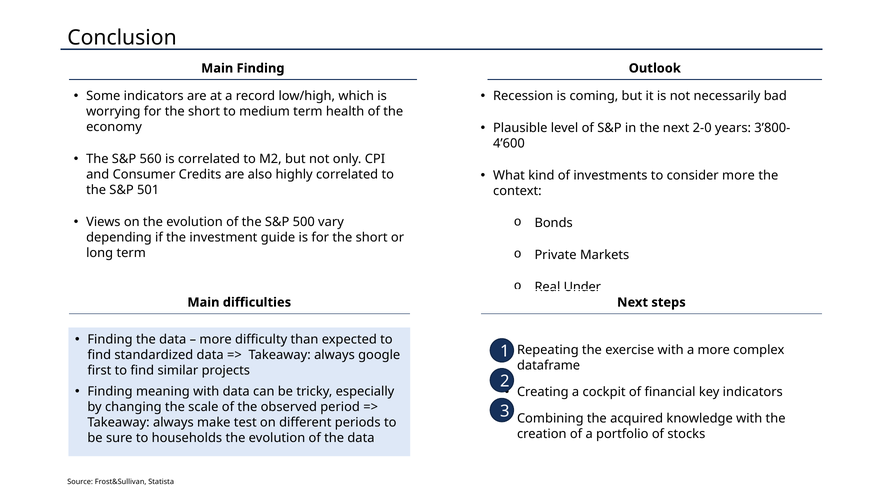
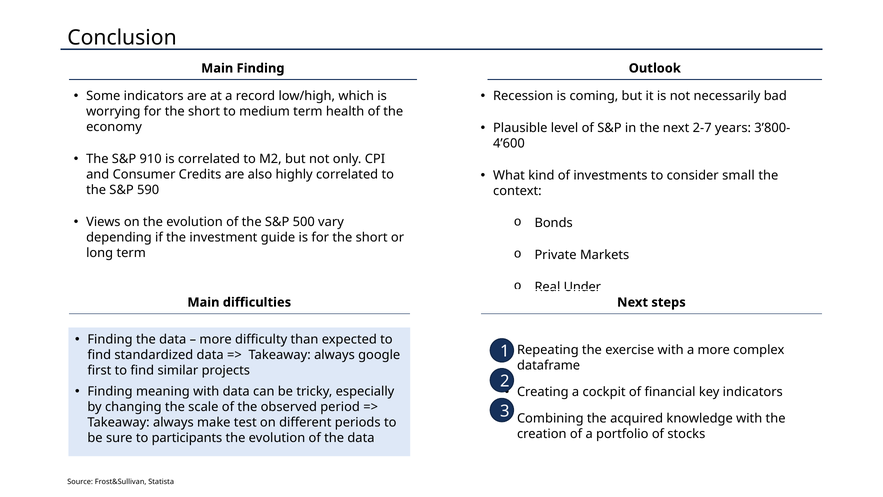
2-0: 2-0 -> 2-7
560: 560 -> 910
consider more: more -> small
501: 501 -> 590
households: households -> participants
